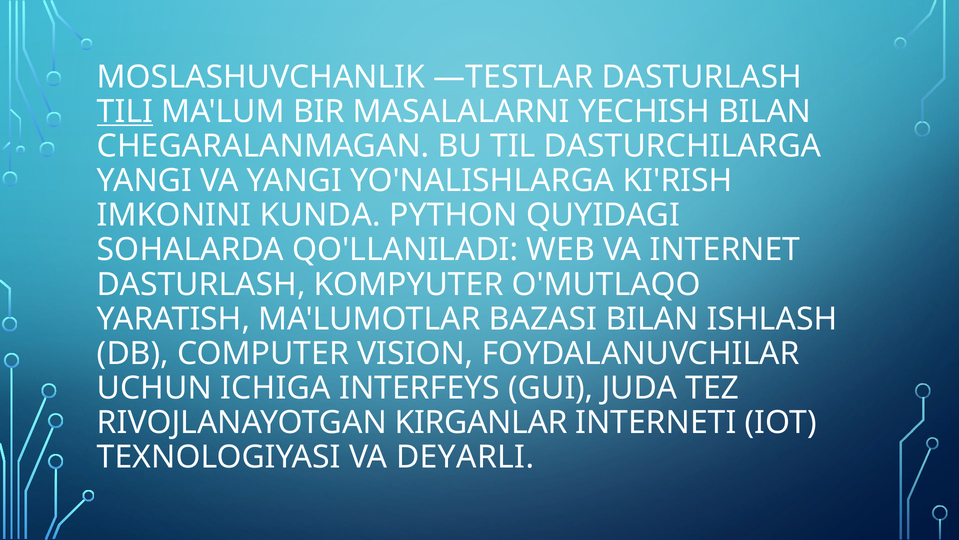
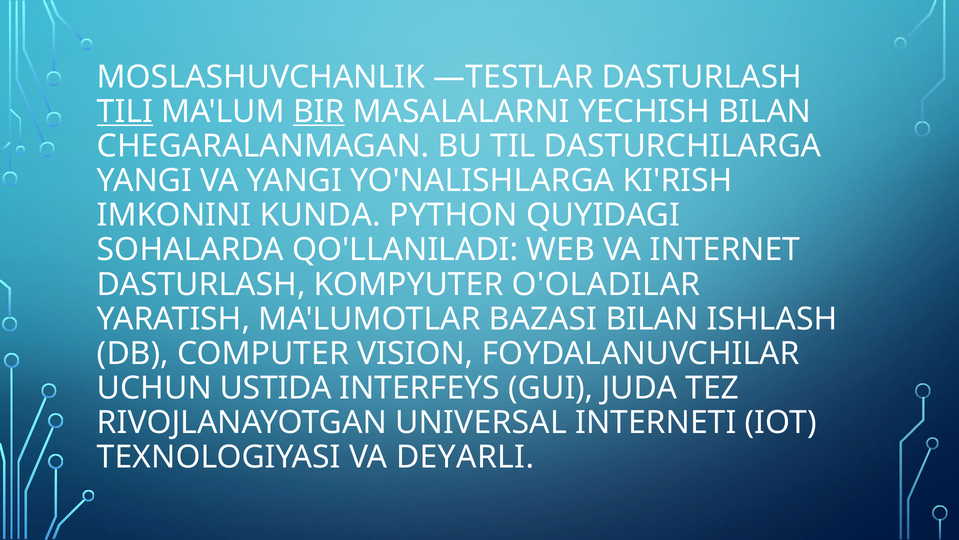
BIR underline: none -> present
O'MUTLAQO: O'MUTLAQO -> O'OLADILAR
ICHIGA: ICHIGA -> USTIDA
KIRGANLAR: KIRGANLAR -> UNIVERSAL
